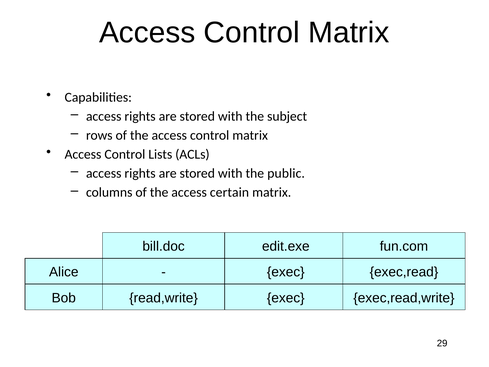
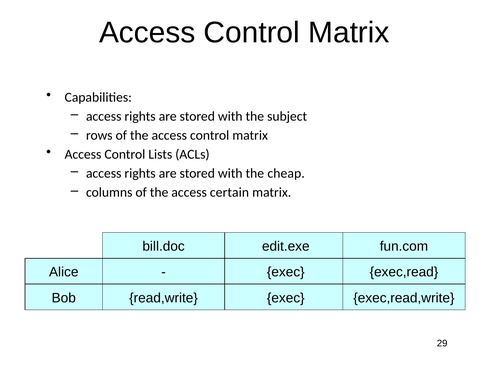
public: public -> cheap
